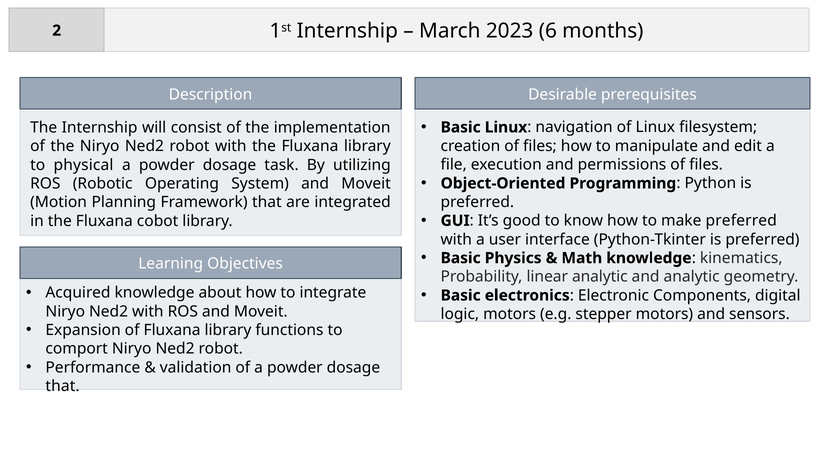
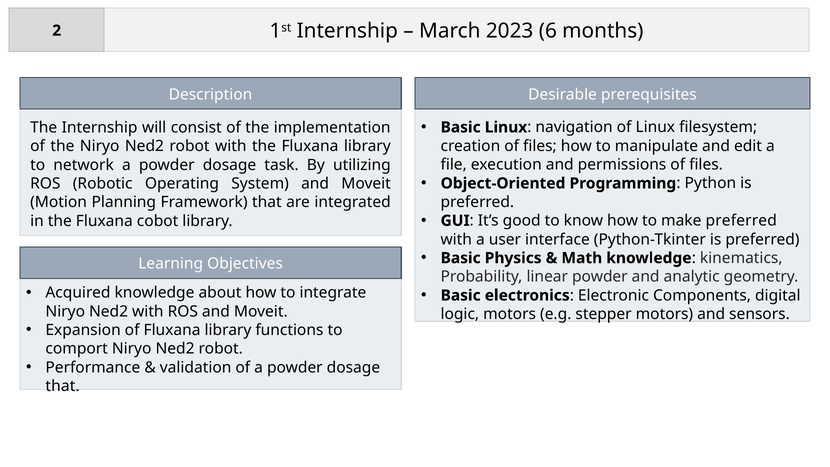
physical: physical -> network
linear analytic: analytic -> powder
